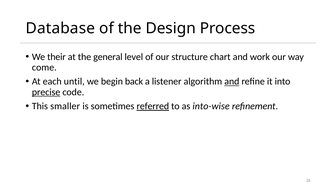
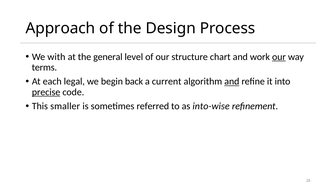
Database: Database -> Approach
their: their -> with
our at (279, 57) underline: none -> present
come: come -> terms
until: until -> legal
listener: listener -> current
referred underline: present -> none
